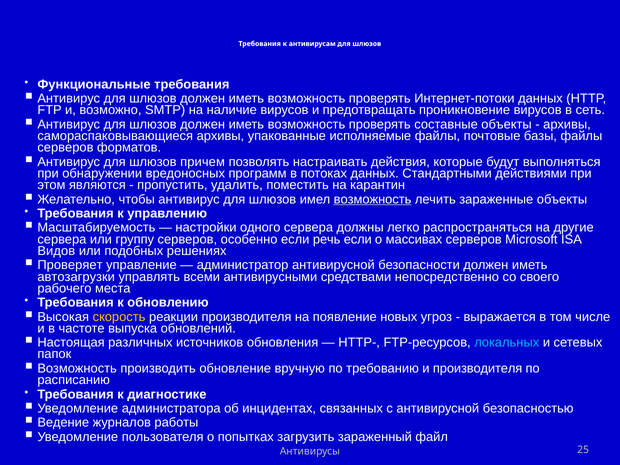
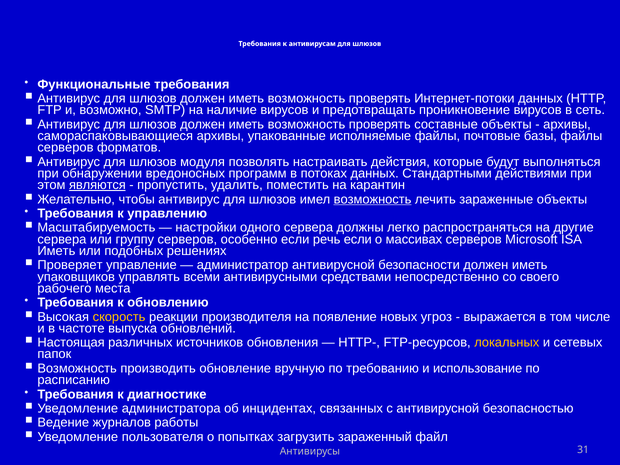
причем: причем -> модуля
являются underline: none -> present
Видов at (56, 251): Видов -> Иметь
автозагрузки: автозагрузки -> упаковщиков
локальных colour: light blue -> yellow
и производителя: производителя -> использование
25: 25 -> 31
